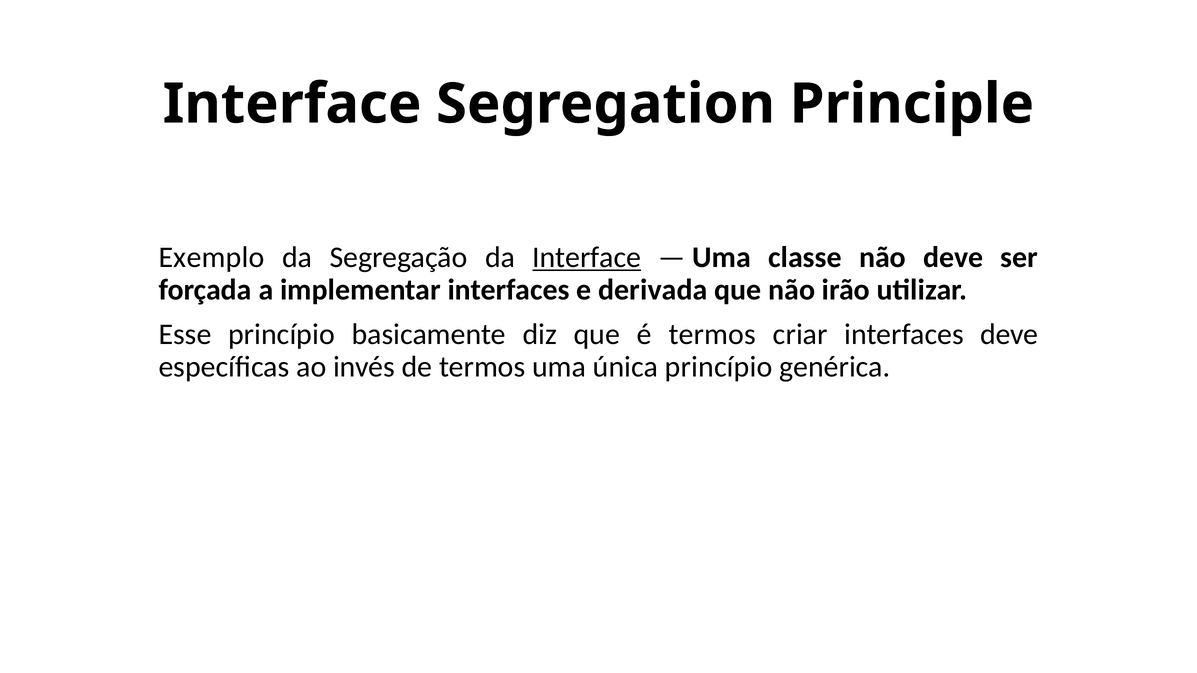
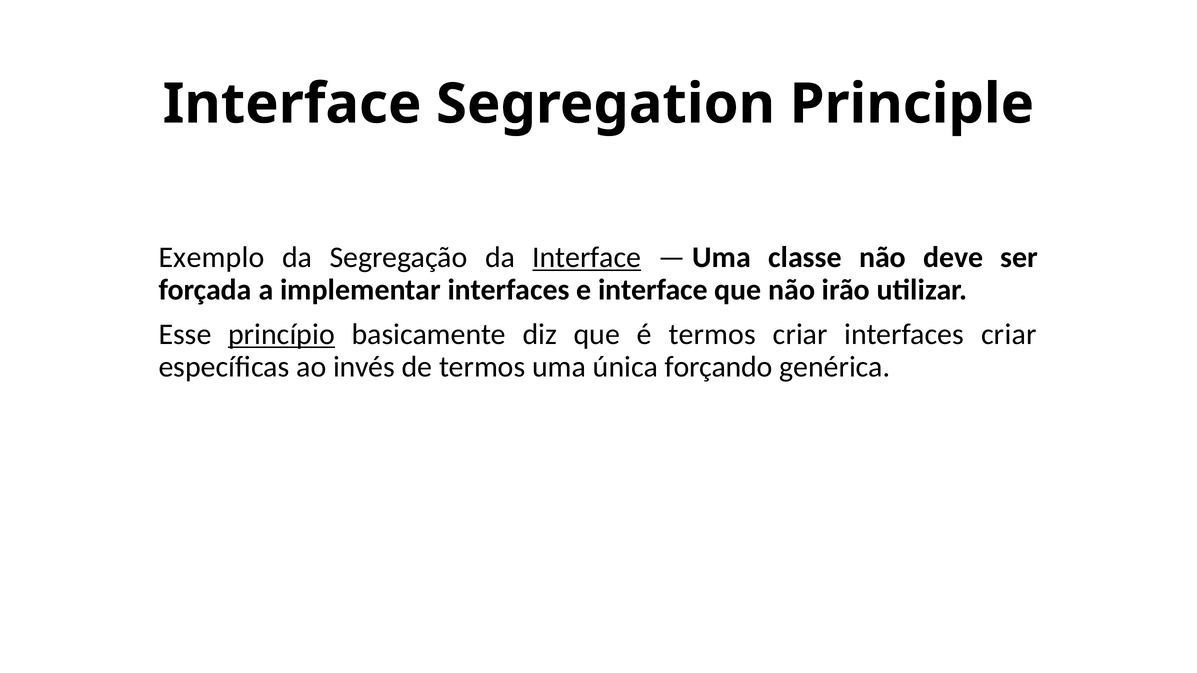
e derivada: derivada -> interface
princípio at (281, 335) underline: none -> present
interfaces deve: deve -> criar
única princípio: princípio -> forçando
